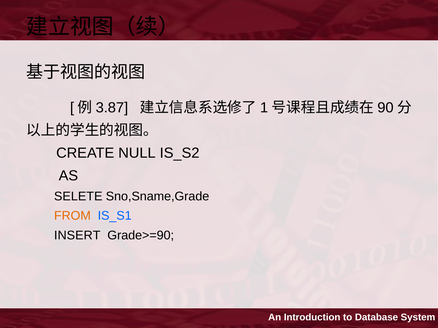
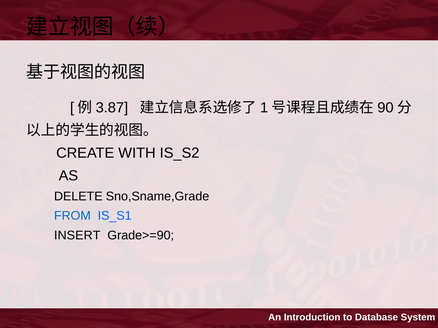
NULL: NULL -> WITH
SELETE: SELETE -> DELETE
FROM colour: orange -> blue
